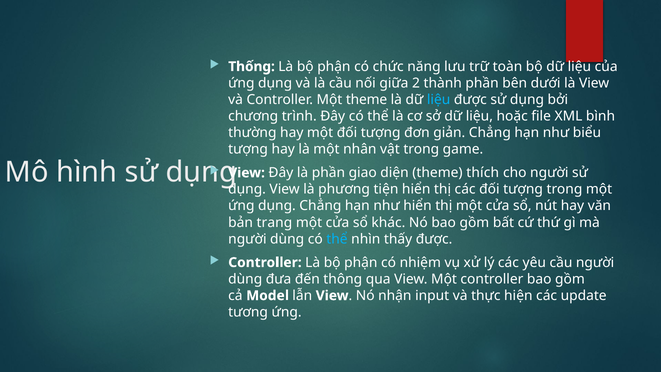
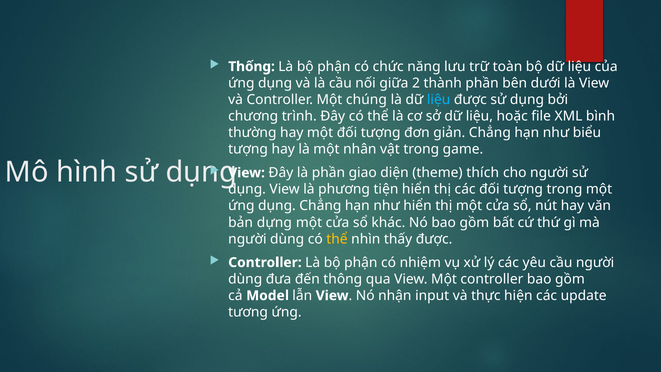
Một theme: theme -> chúng
trang: trang -> dựng
thể at (337, 239) colour: light blue -> yellow
